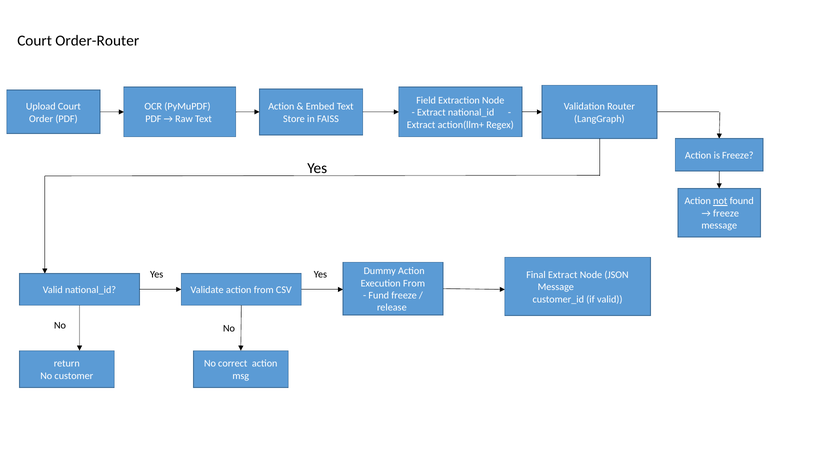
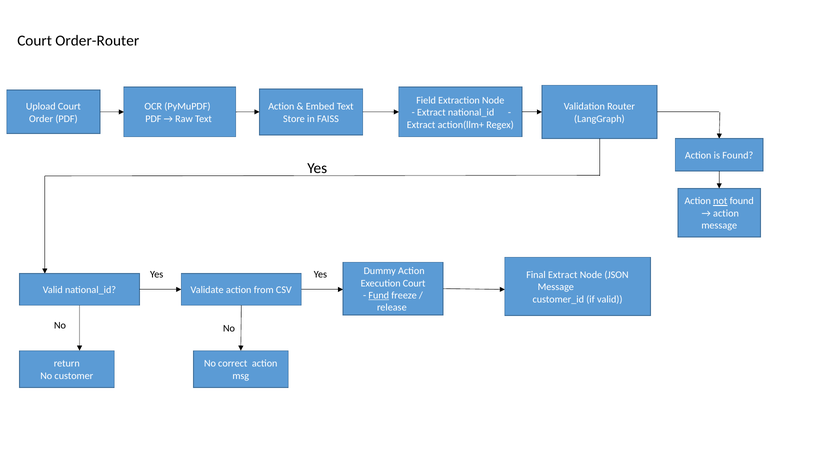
is Freeze: Freeze -> Found
freeze at (726, 213): freeze -> action
Execution From: From -> Court
Fund underline: none -> present
